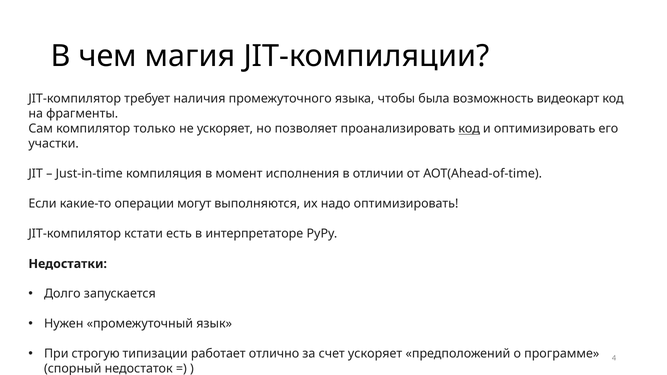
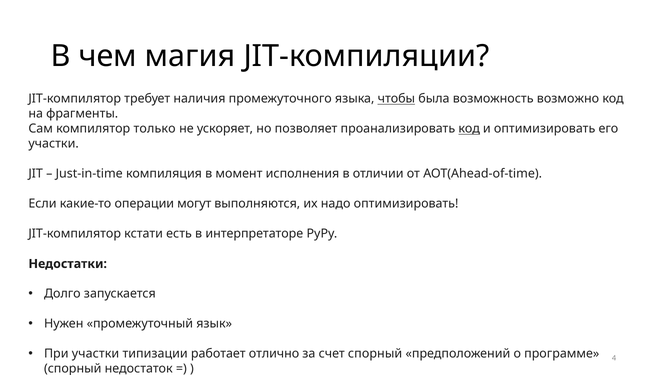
чтобы underline: none -> present
видеокарт: видеокарт -> возможно
При строгую: строгую -> участки
счет ускоряет: ускоряет -> спорный
